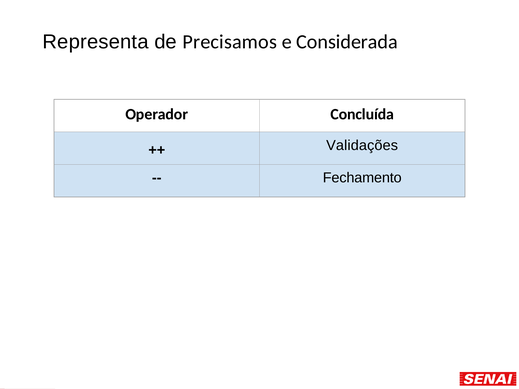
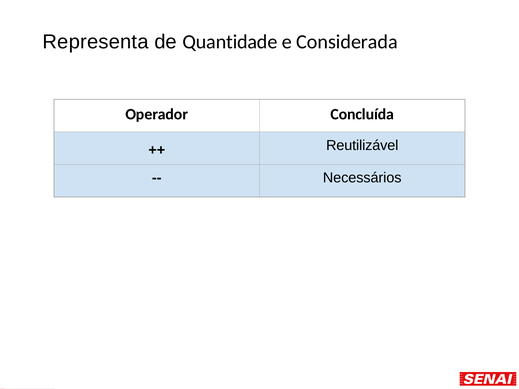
Precisamos: Precisamos -> Quantidade
Validações: Validações -> Reutilizável
Fechamento: Fechamento -> Necessários
